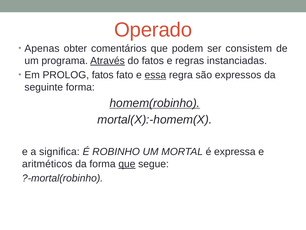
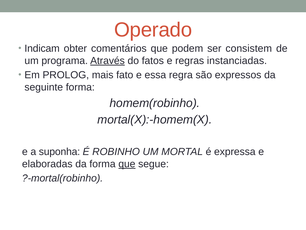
Apenas: Apenas -> Indicam
PROLOG fatos: fatos -> mais
essa underline: present -> none
homem(robinho underline: present -> none
signiﬁca: signiﬁca -> suponha
aritméticos: aritméticos -> elaboradas
